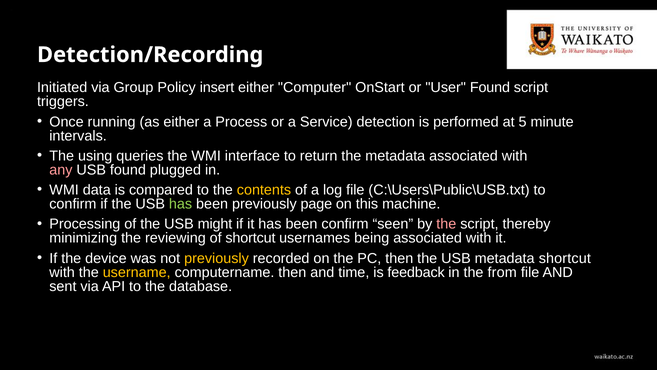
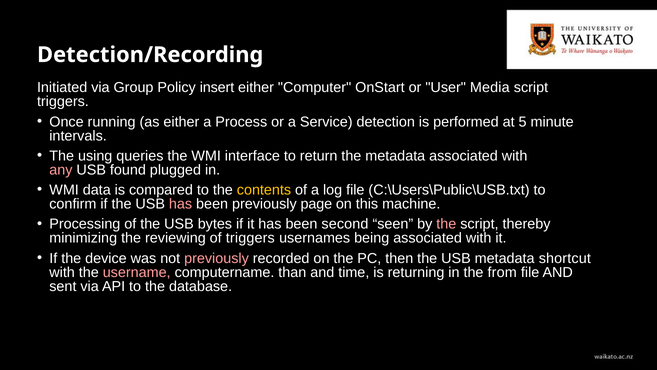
User Found: Found -> Media
has at (181, 204) colour: light green -> pink
might: might -> bytes
been confirm: confirm -> second
of shortcut: shortcut -> triggers
previously at (216, 258) colour: yellow -> pink
username colour: yellow -> pink
computername then: then -> than
feedback: feedback -> returning
